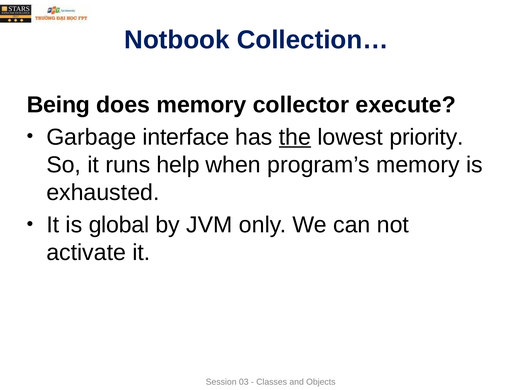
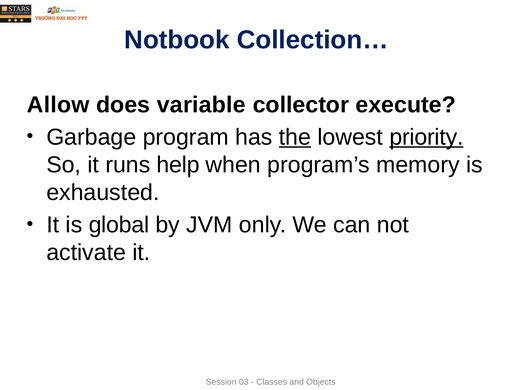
Being: Being -> Allow
does memory: memory -> variable
interface: interface -> program
priority underline: none -> present
